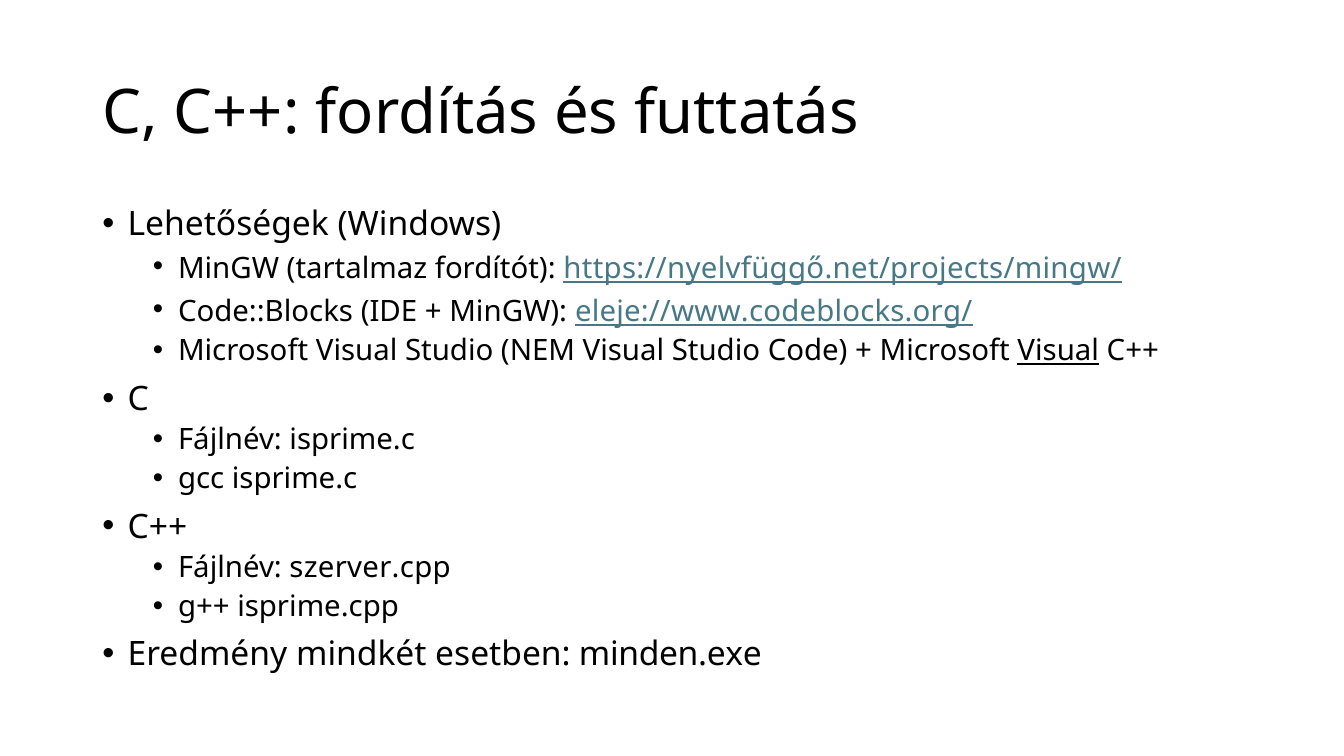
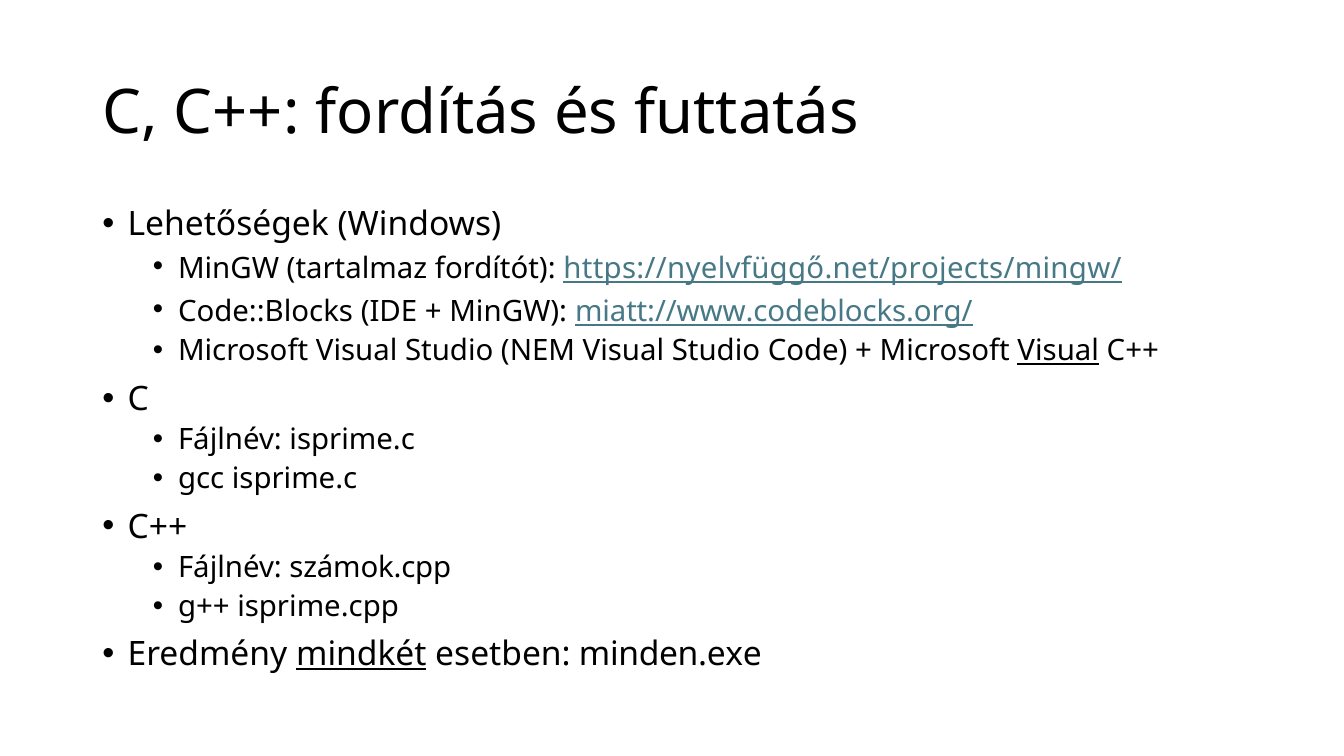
eleje://www.codeblocks.org/: eleje://www.codeblocks.org/ -> miatt://www.codeblocks.org/
szerver.cpp: szerver.cpp -> számok.cpp
mindkét underline: none -> present
